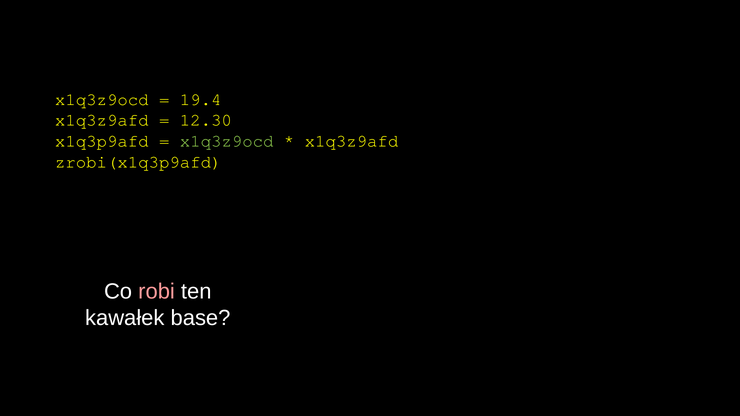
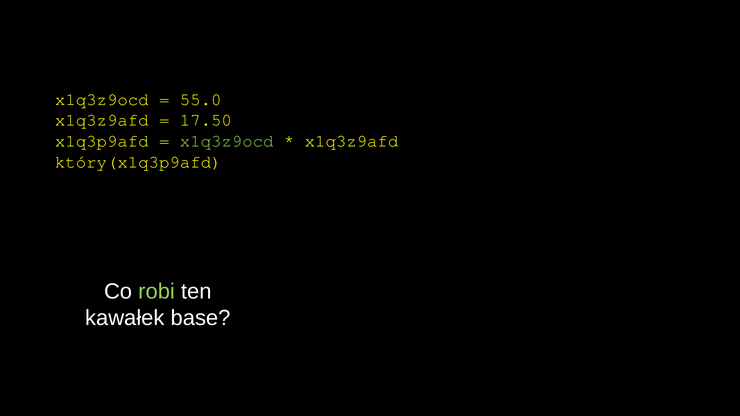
19.4: 19.4 -> 55.0
12.30: 12.30 -> 17.50
zrobi(x1q3p9afd: zrobi(x1q3p9afd -> który(x1q3p9afd
robi colour: pink -> light green
